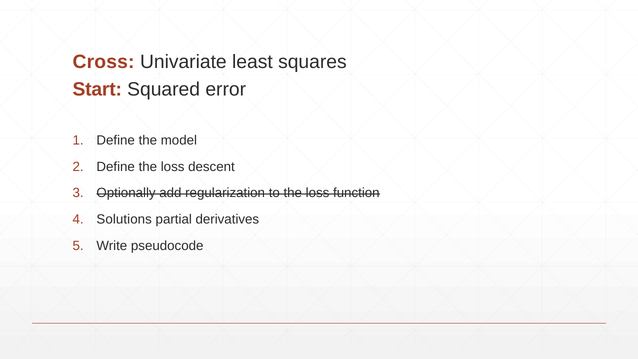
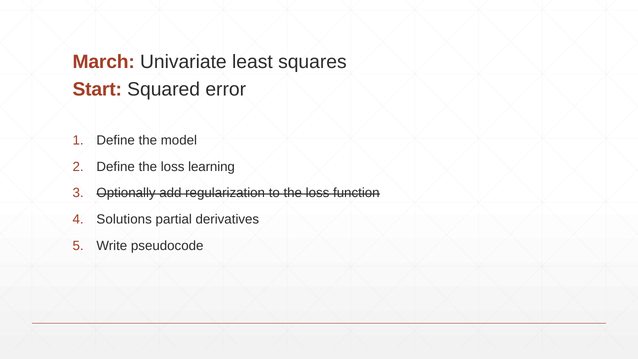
Cross: Cross -> March
descent: descent -> learning
